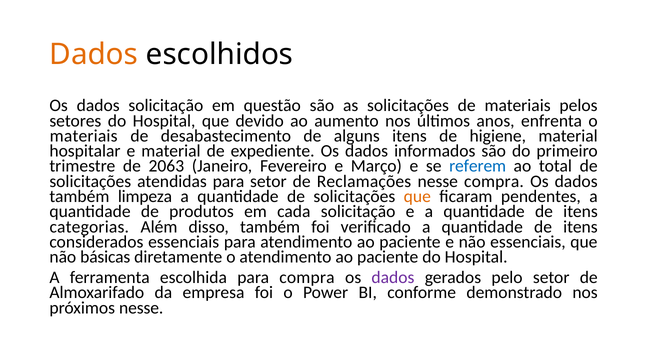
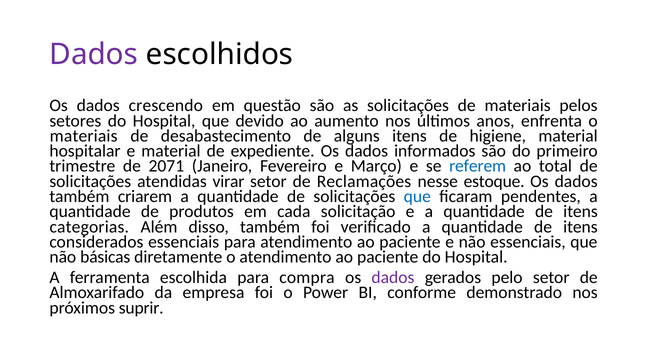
Dados at (94, 54) colour: orange -> purple
dados solicitação: solicitação -> crescendo
2063: 2063 -> 2071
atendidas para: para -> virar
nesse compra: compra -> estoque
limpeza: limpeza -> criarem
que at (417, 197) colour: orange -> blue
próximos nesse: nesse -> suprir
